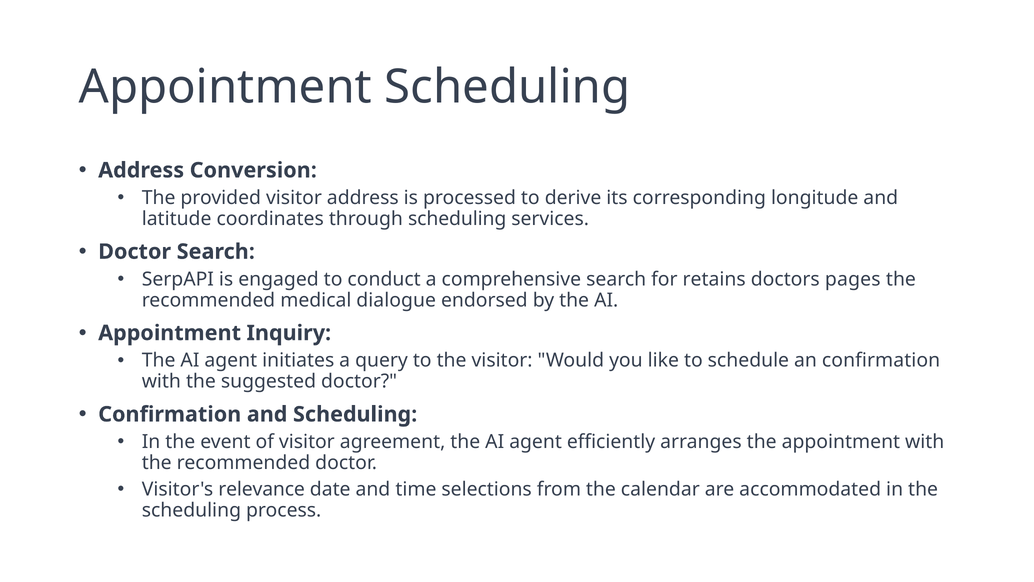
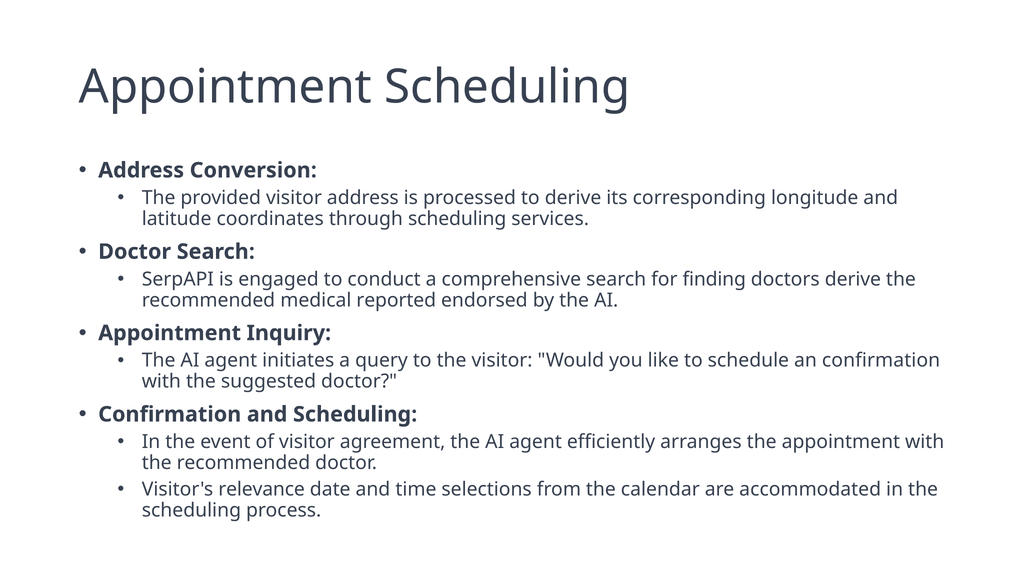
retains: retains -> finding
doctors pages: pages -> derive
dialogue: dialogue -> reported
